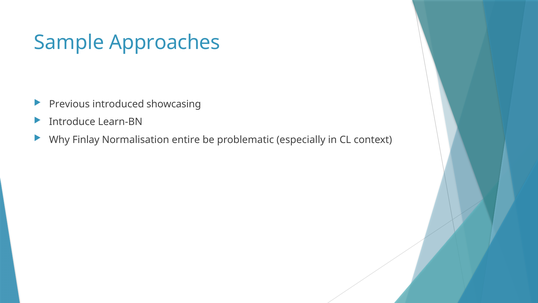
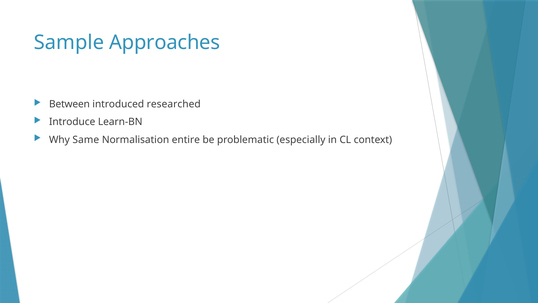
Previous: Previous -> Between
showcasing: showcasing -> researched
Finlay: Finlay -> Same
